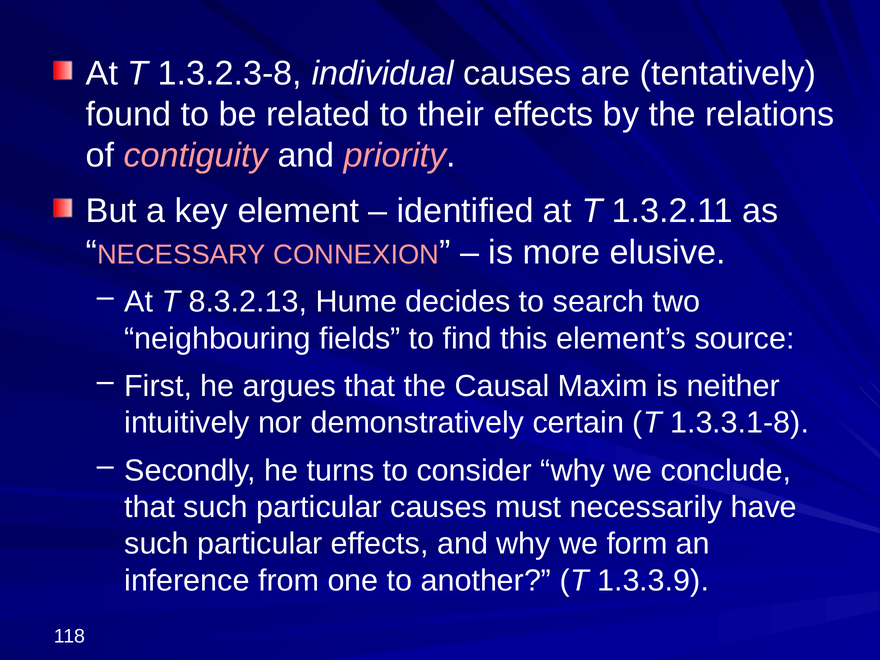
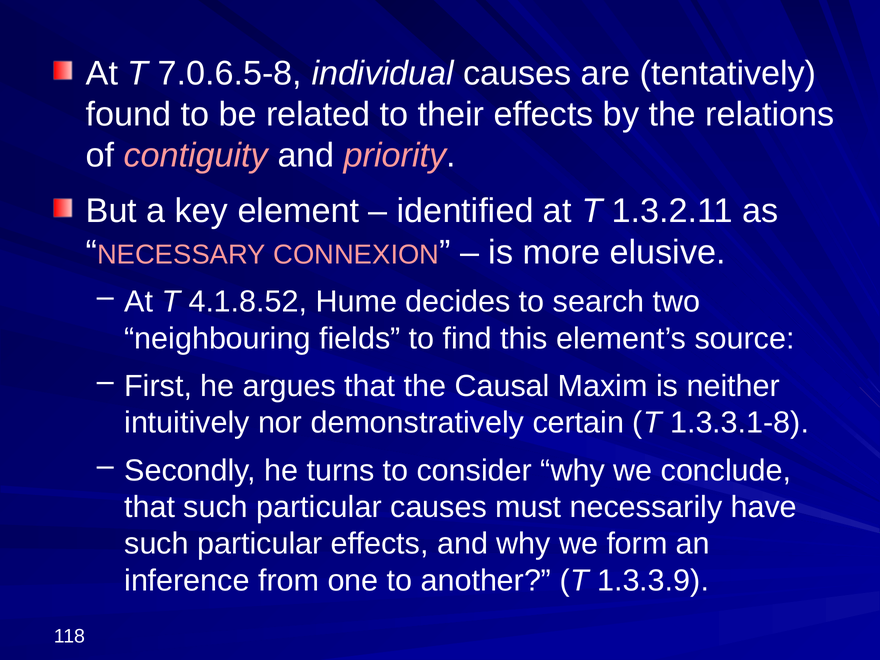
1.3.2.3-8: 1.3.2.3-8 -> 7.0.6.5-8
8.3.2.13: 8.3.2.13 -> 4.1.8.52
